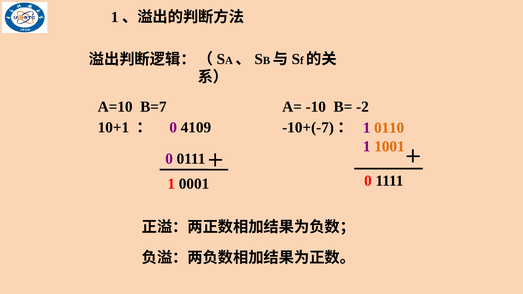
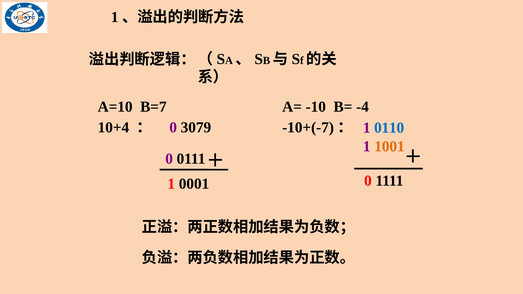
-2: -2 -> -4
10+1: 10+1 -> 10+4
4109: 4109 -> 3079
0110 colour: orange -> blue
